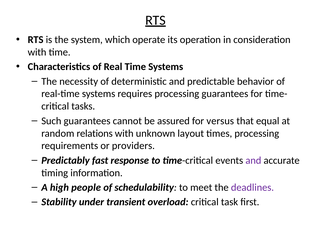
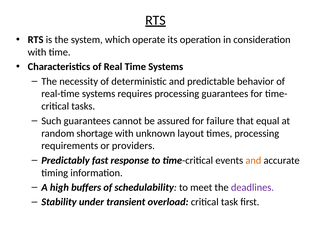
versus: versus -> failure
relations: relations -> shortage
and at (253, 160) colour: purple -> orange
people: people -> buffers
